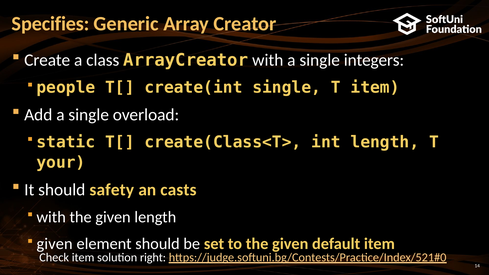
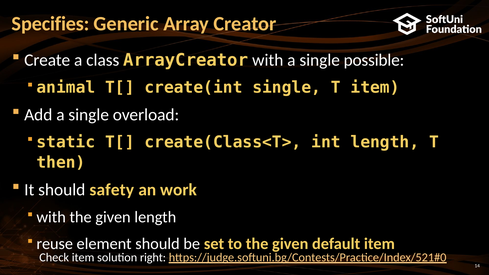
integers: integers -> possible
people: people -> animal
your: your -> then
casts: casts -> work
given at (55, 244): given -> reuse
